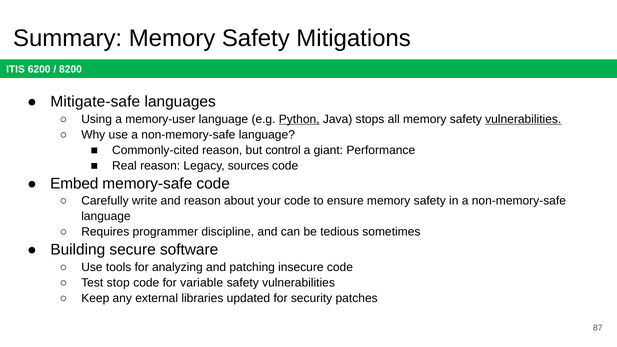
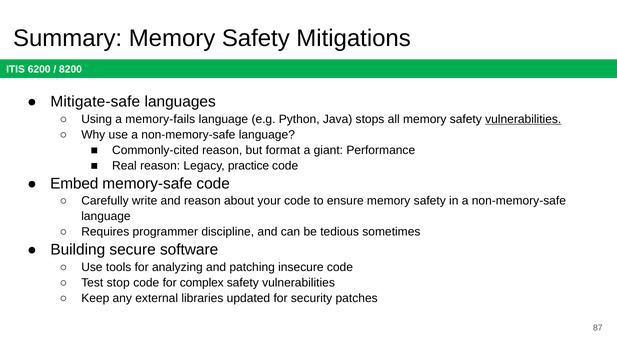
memory-user: memory-user -> memory-fails
Python underline: present -> none
control: control -> format
sources: sources -> practice
variable: variable -> complex
